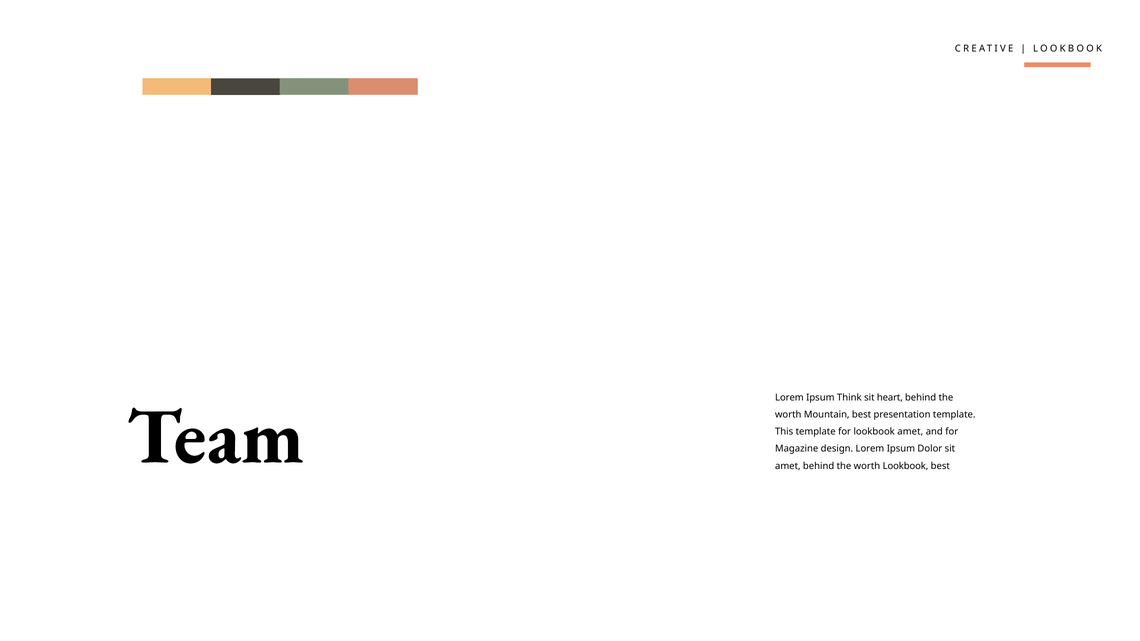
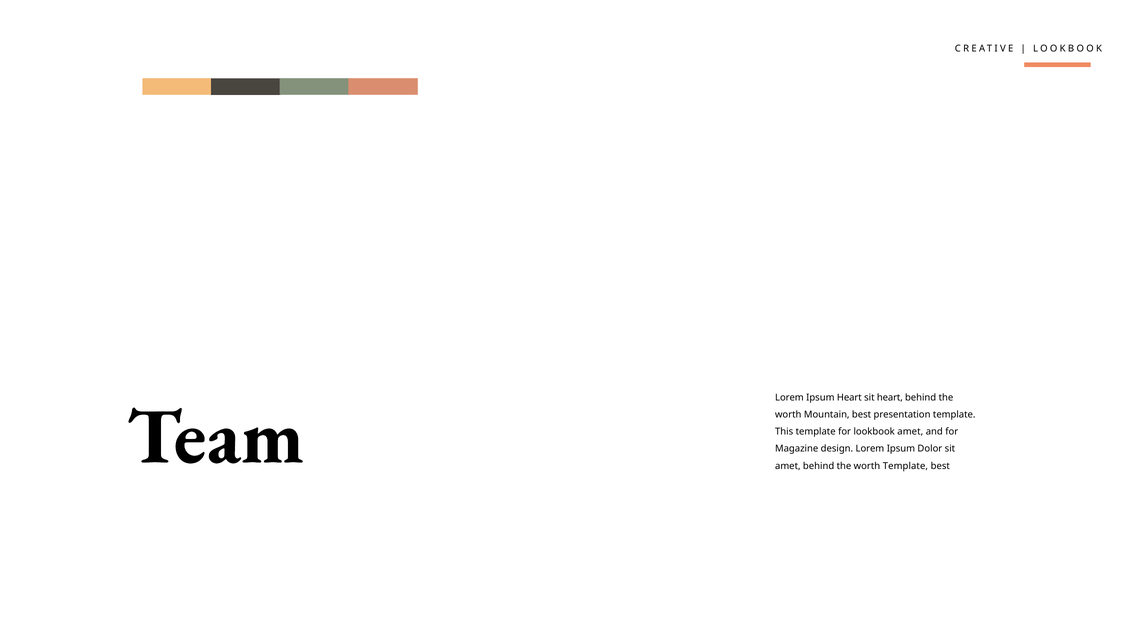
Ipsum Think: Think -> Heart
worth Lookbook: Lookbook -> Template
